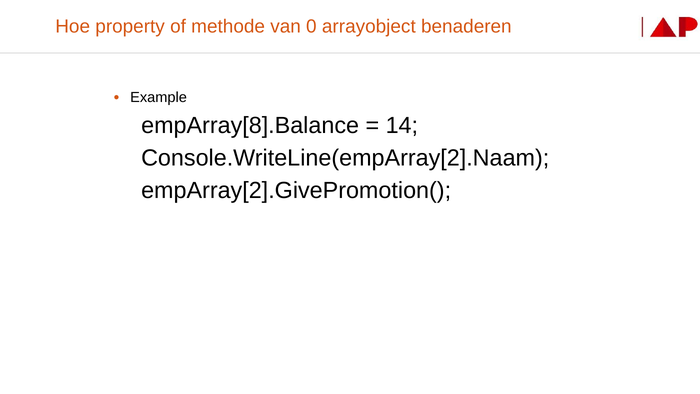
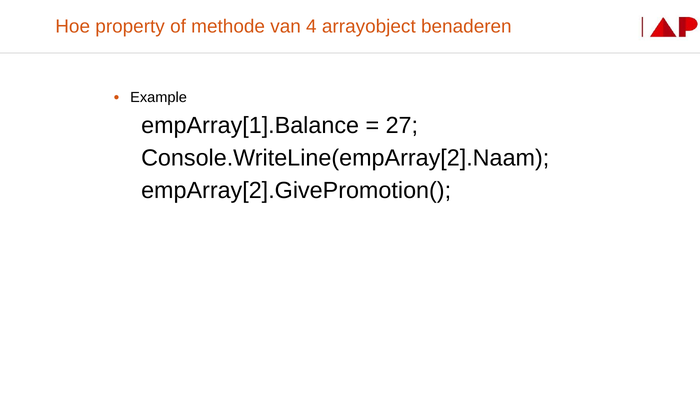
0: 0 -> 4
empArray[8].Balance: empArray[8].Balance -> empArray[1].Balance
14: 14 -> 27
